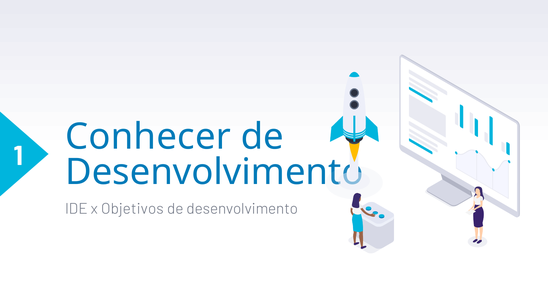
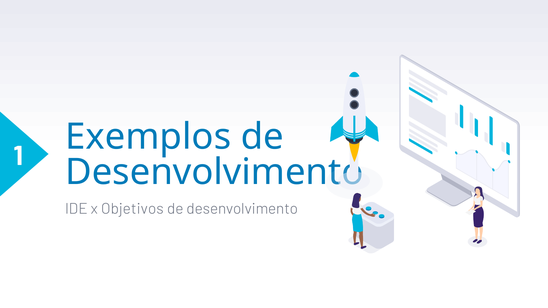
Conhecer: Conhecer -> Exemplos
